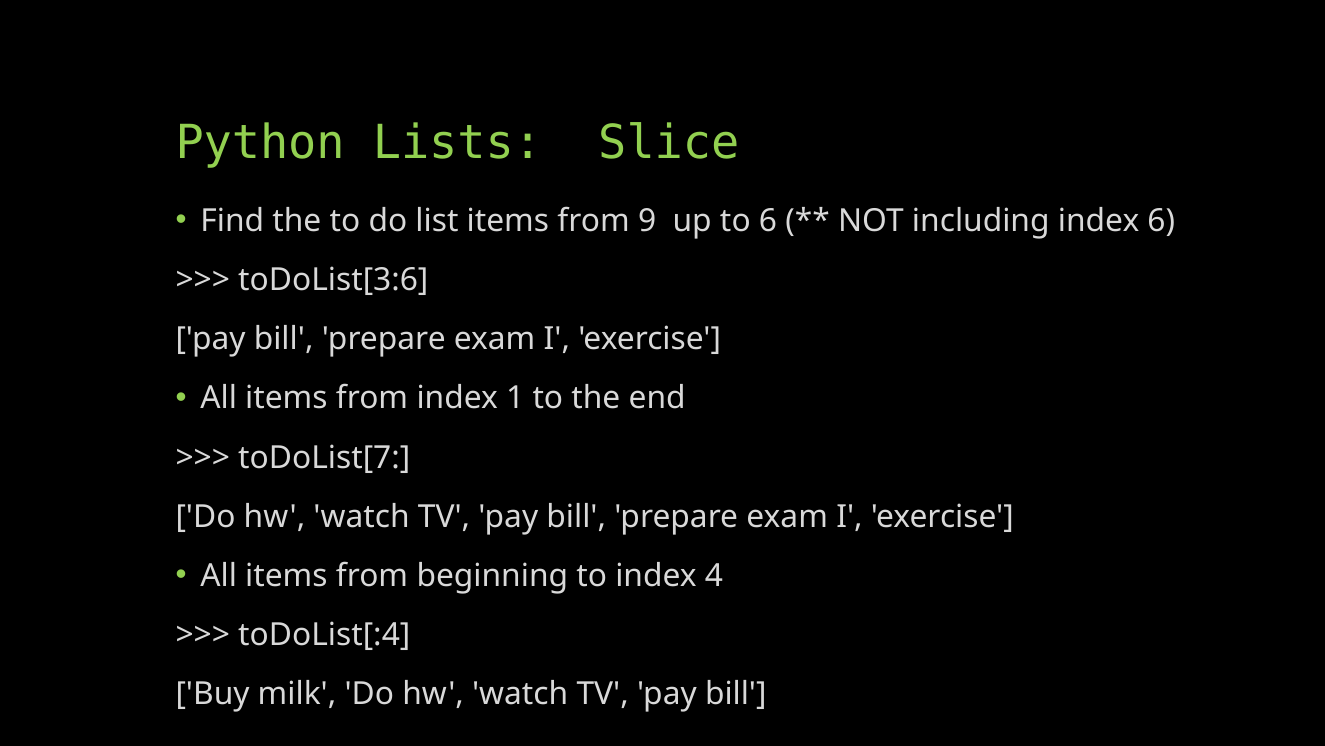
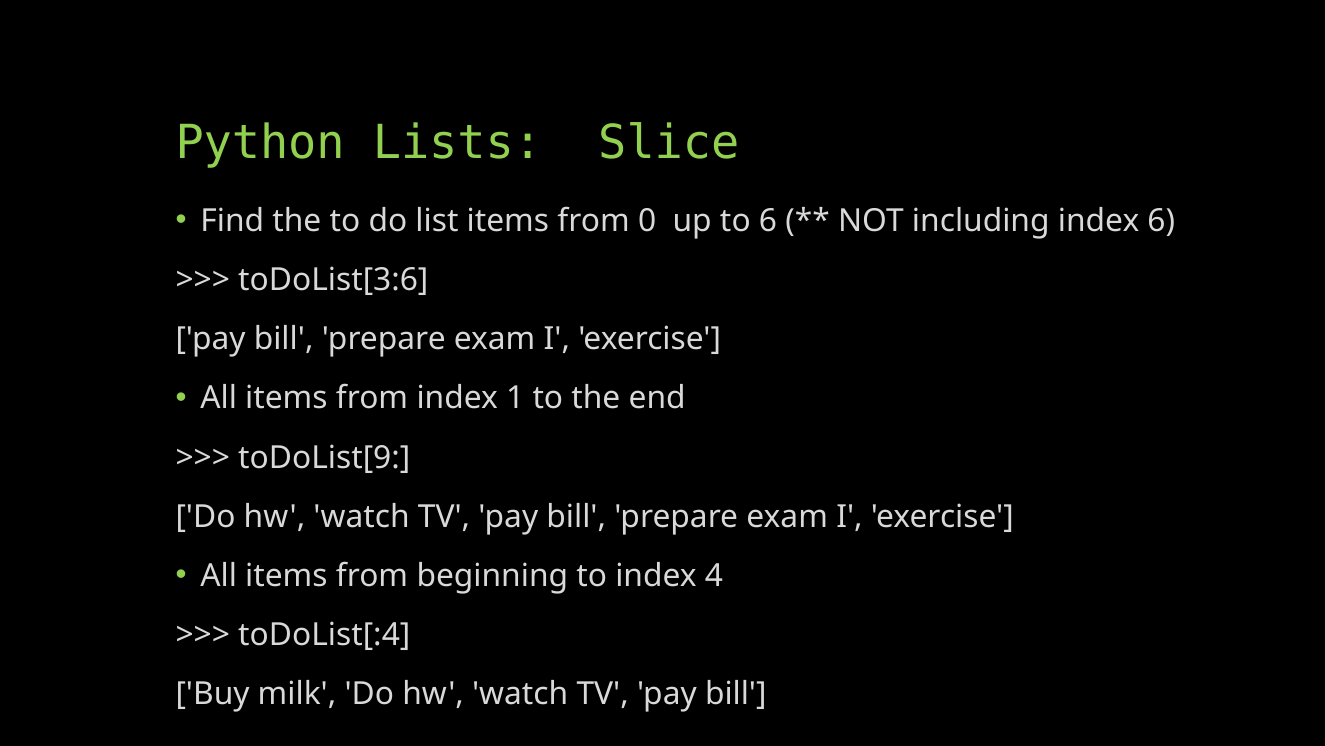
9: 9 -> 0
toDoList[7: toDoList[7 -> toDoList[9
